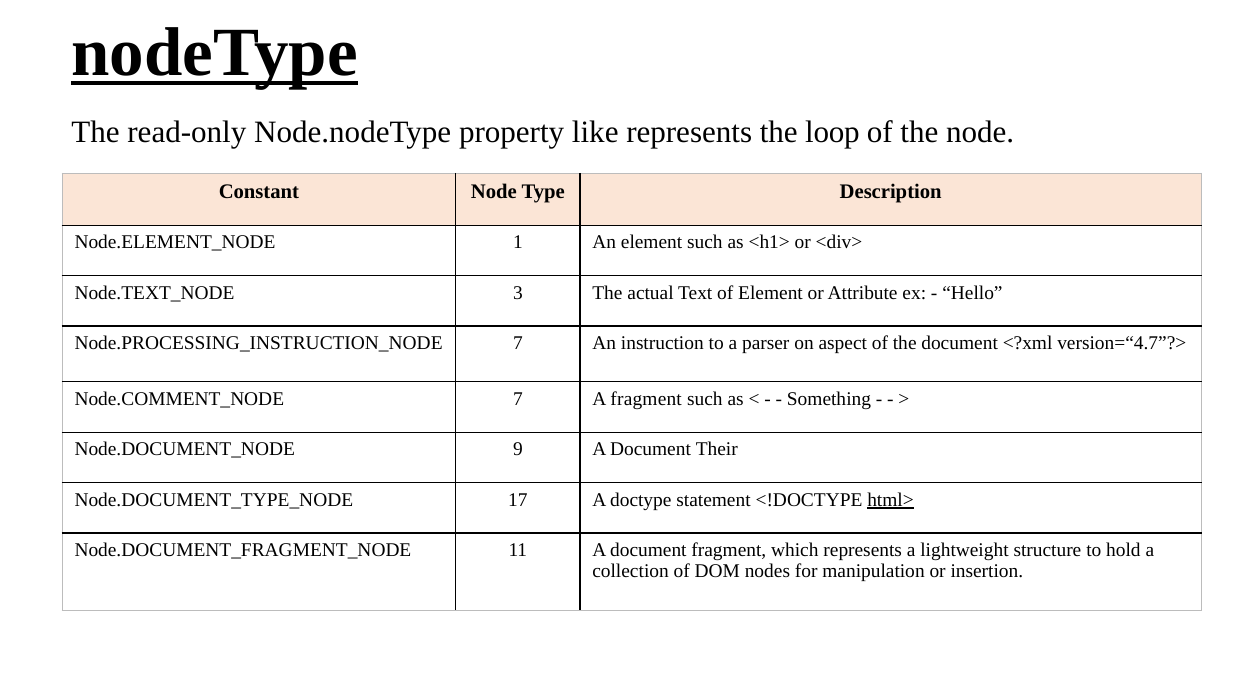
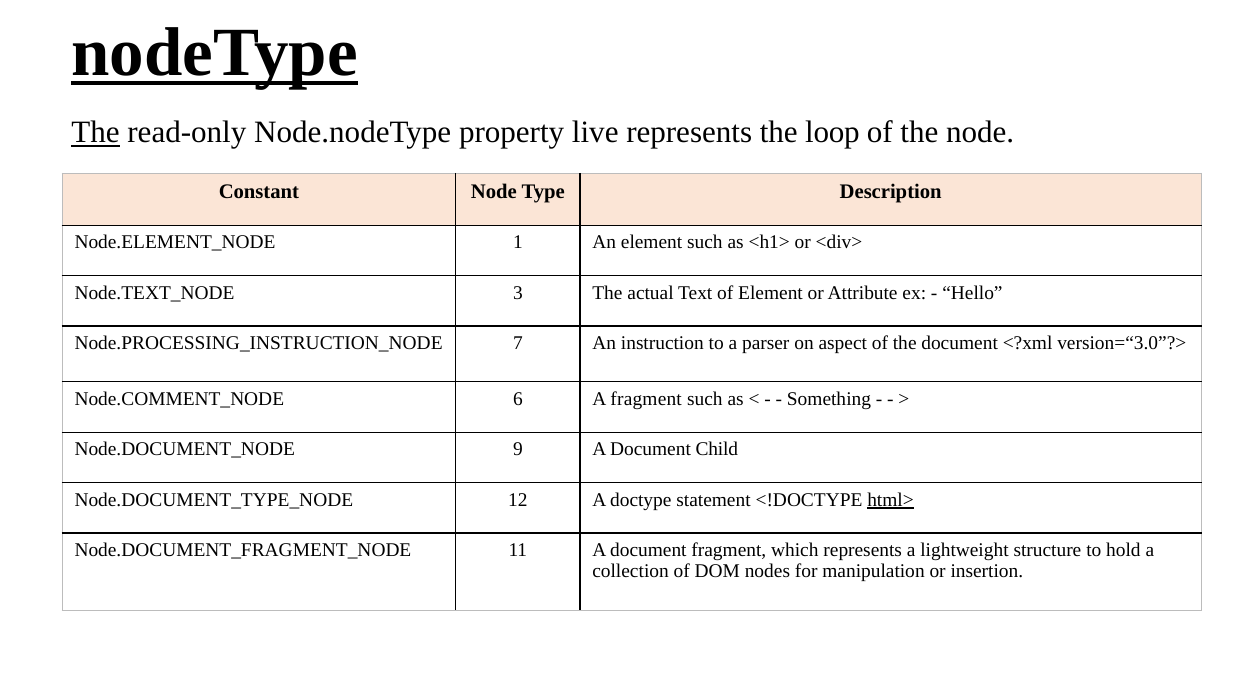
The at (96, 133) underline: none -> present
like: like -> live
version=“4.7”?>: version=“4.7”?> -> version=“3.0”?>
7 at (518, 399): 7 -> 6
Their: Their -> Child
17: 17 -> 12
